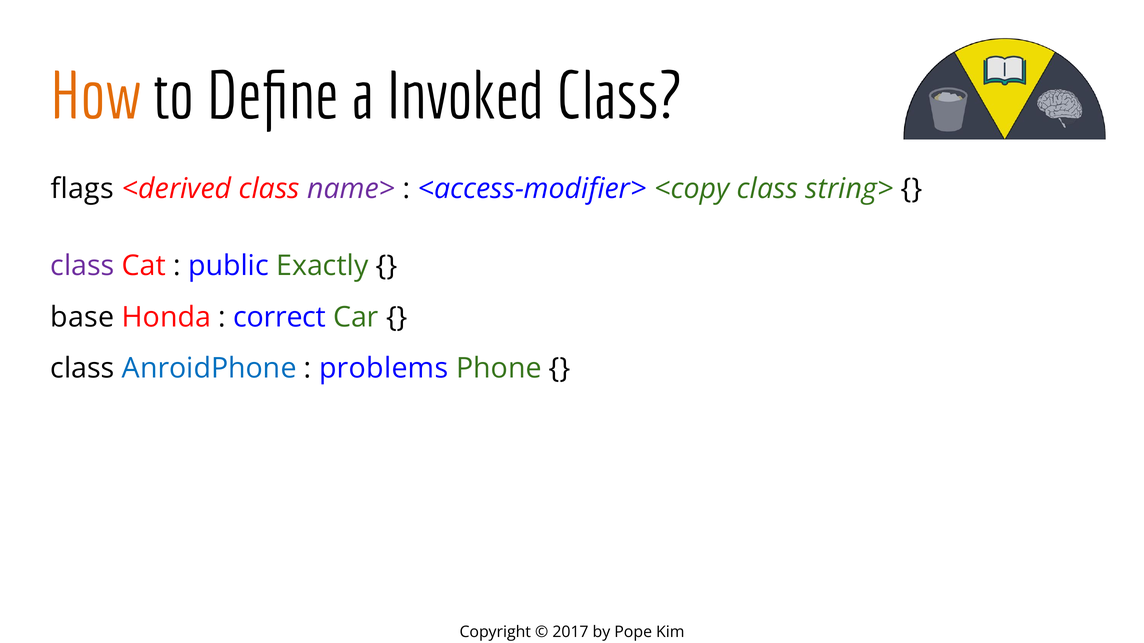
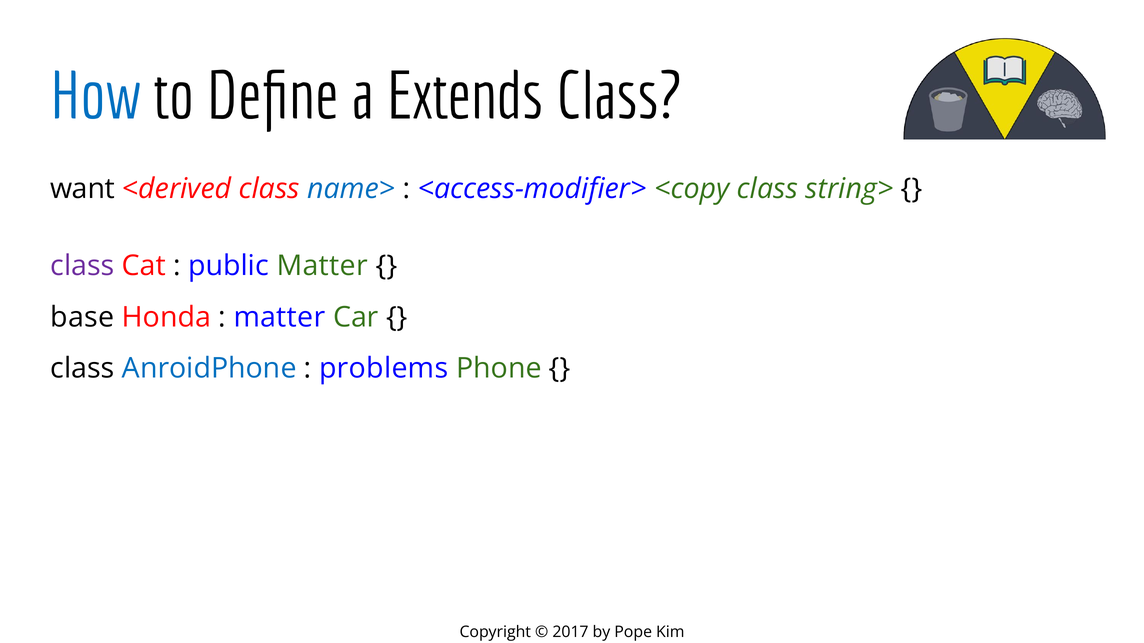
How colour: orange -> blue
Invoked: Invoked -> Extends
flags: flags -> want
name> colour: purple -> blue
public Exactly: Exactly -> Matter
correct at (280, 317): correct -> matter
